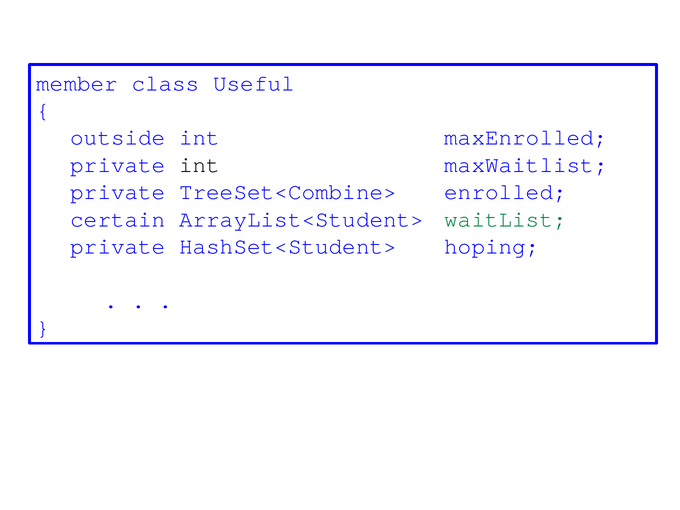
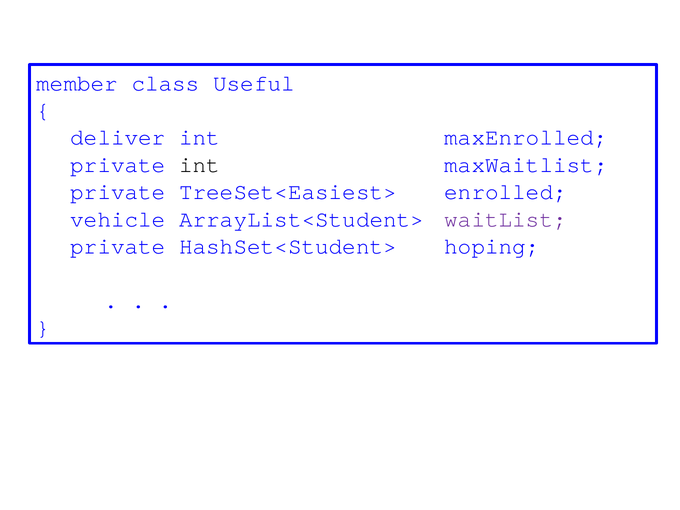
outside: outside -> deliver
TreeSet<Combine>: TreeSet<Combine> -> TreeSet<Easiest>
certain: certain -> vehicle
waitList colour: green -> purple
